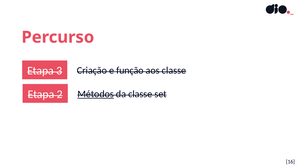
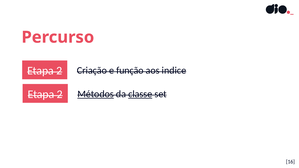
3 at (59, 71): 3 -> 2
aos classe: classe -> indice
classe at (140, 94) underline: none -> present
